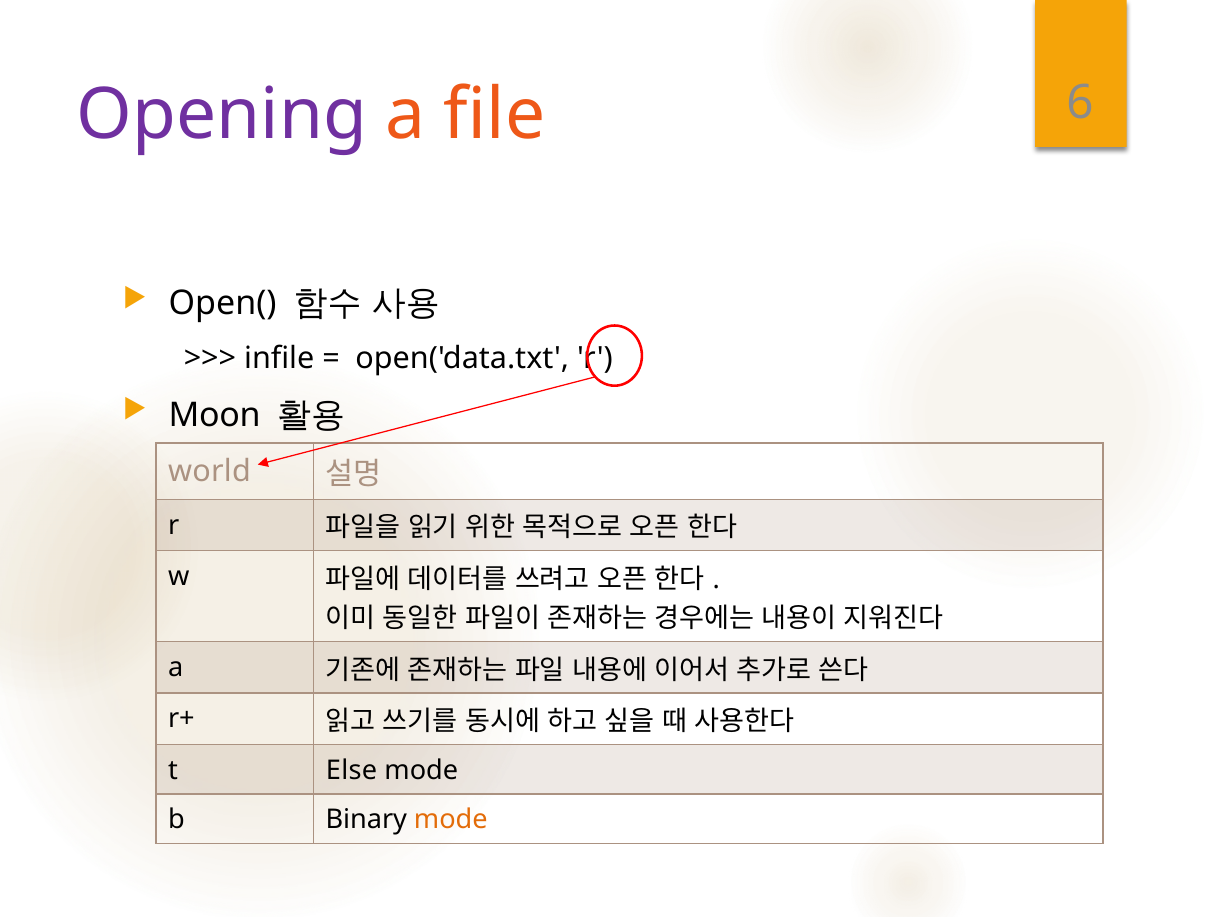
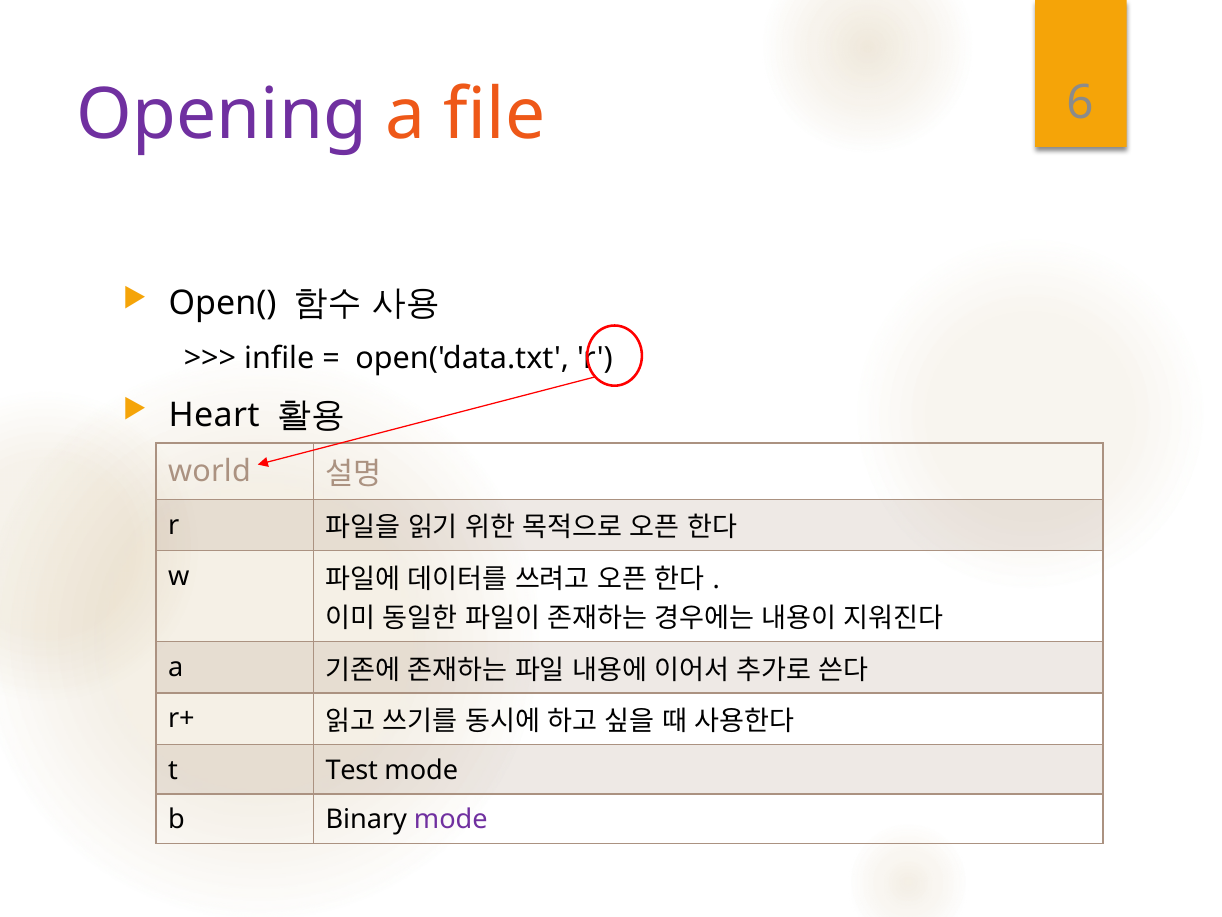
Moon: Moon -> Heart
Else: Else -> Test
mode at (451, 820) colour: orange -> purple
